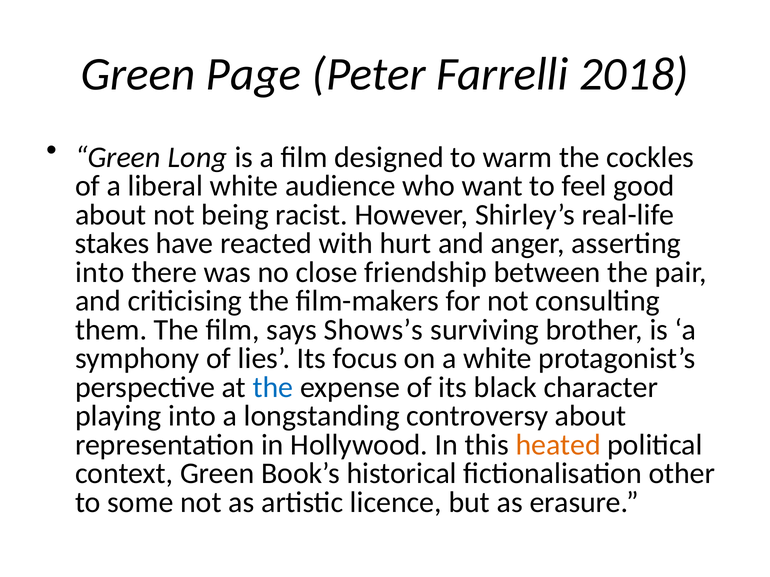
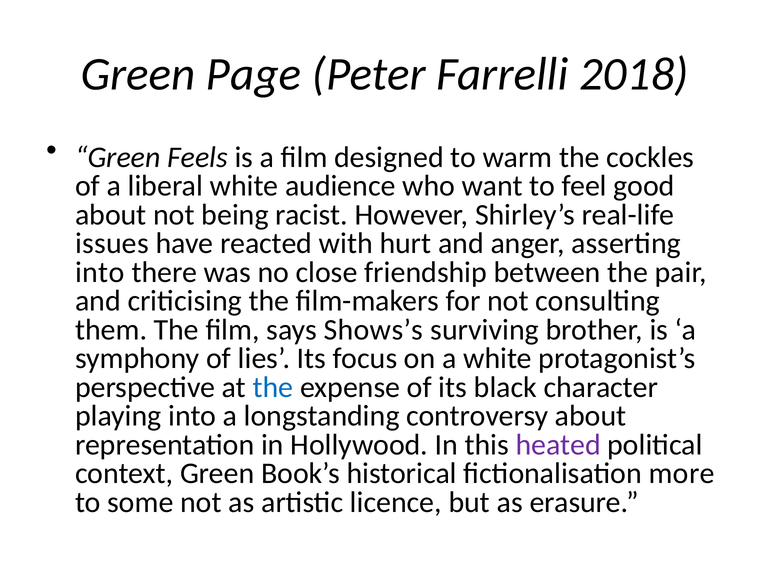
Long: Long -> Feels
stakes: stakes -> issues
heated colour: orange -> purple
other: other -> more
